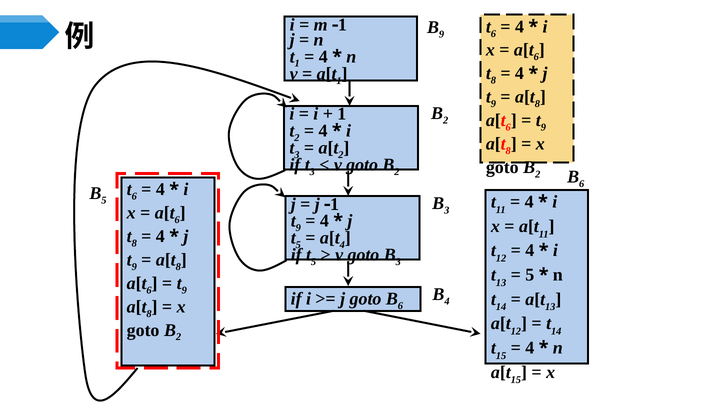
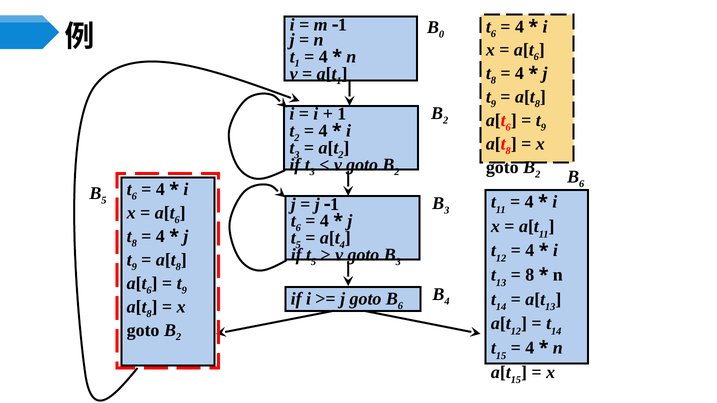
9 at (442, 34): 9 -> 0
9 at (298, 228): 9 -> 6
5 at (530, 275): 5 -> 8
